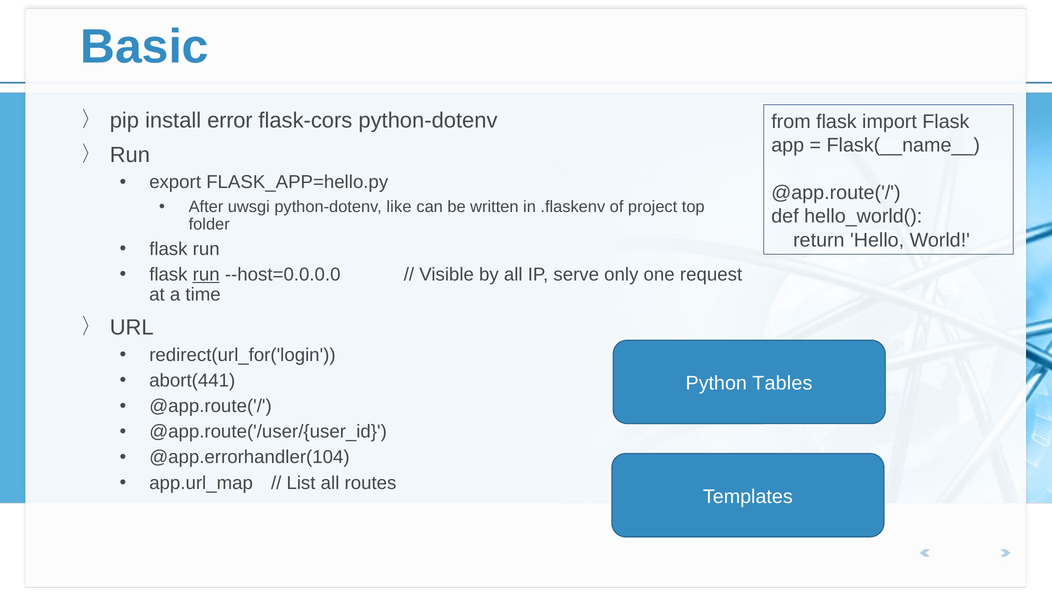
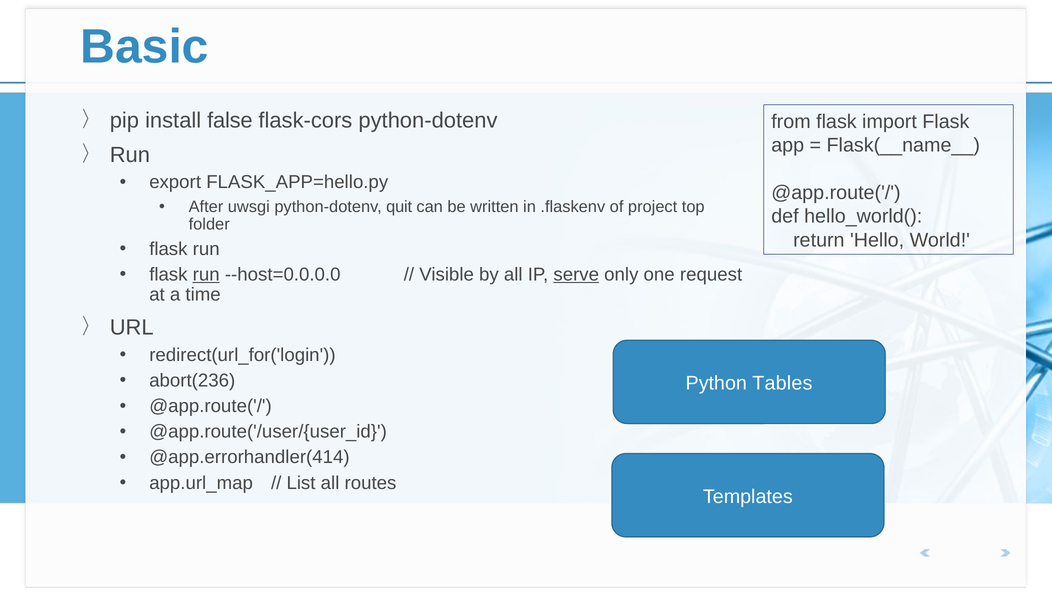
error: error -> false
like: like -> quit
serve underline: none -> present
abort(441: abort(441 -> abort(236
@app.errorhandler(104: @app.errorhandler(104 -> @app.errorhandler(414
